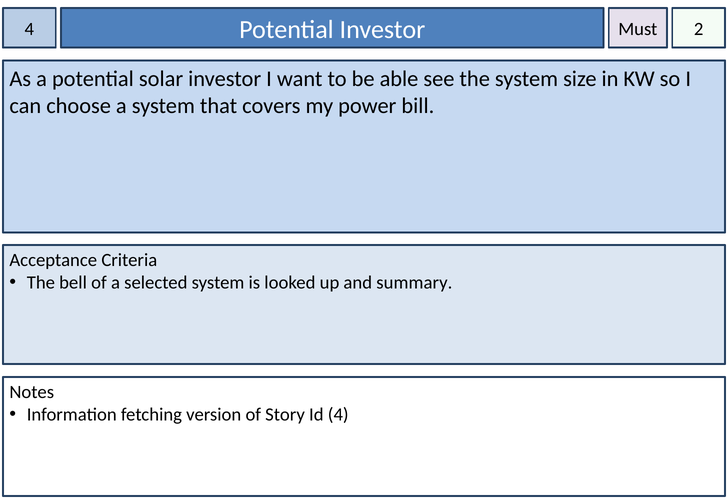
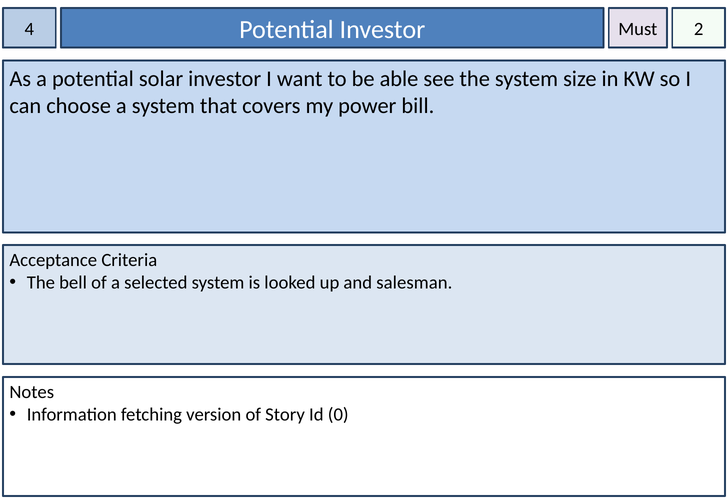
summary: summary -> salesman
Id 4: 4 -> 0
